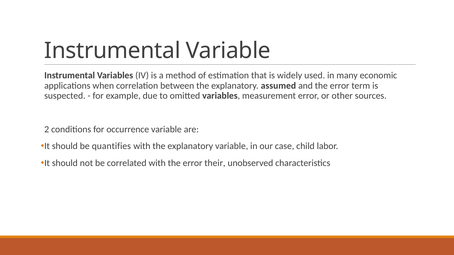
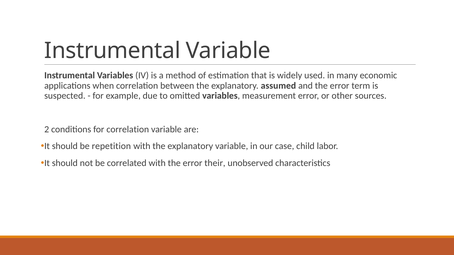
for occurrence: occurrence -> correlation
quantifies: quantifies -> repetition
